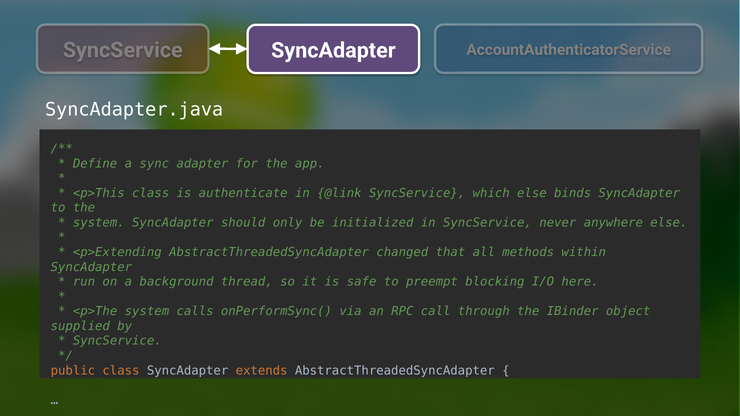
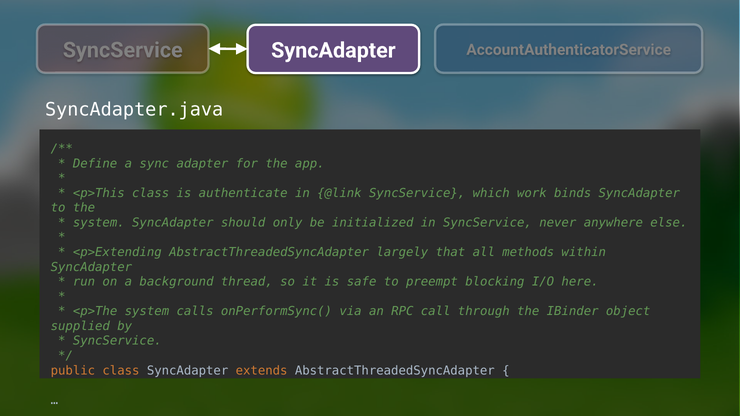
which else: else -> work
changed: changed -> largely
